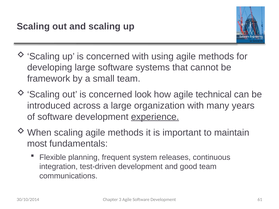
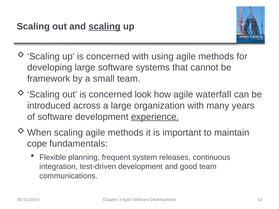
scaling at (105, 26) underline: none -> present
technical: technical -> waterfall
most: most -> cope
